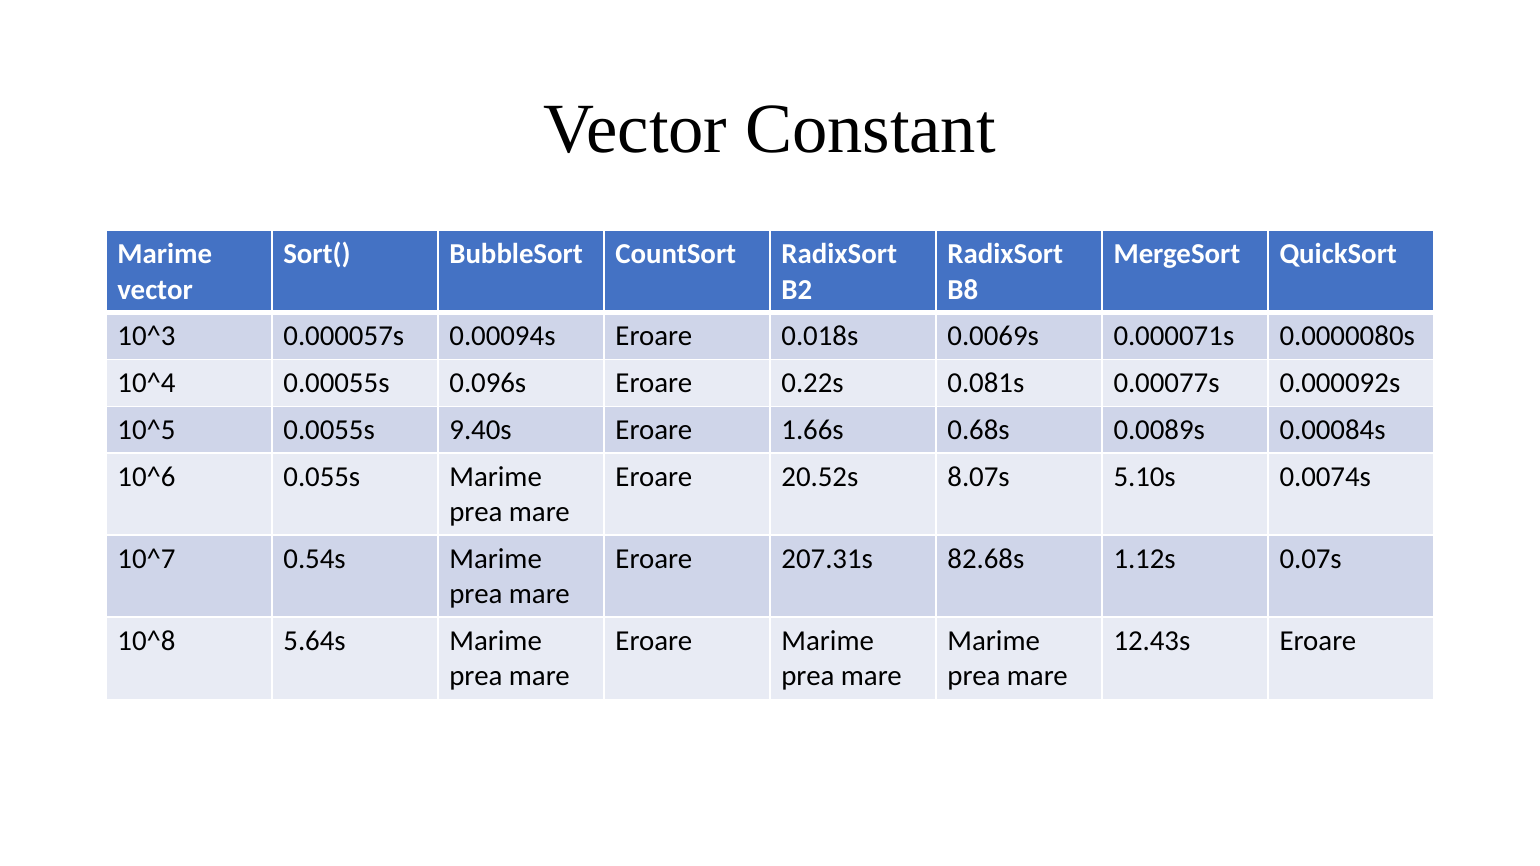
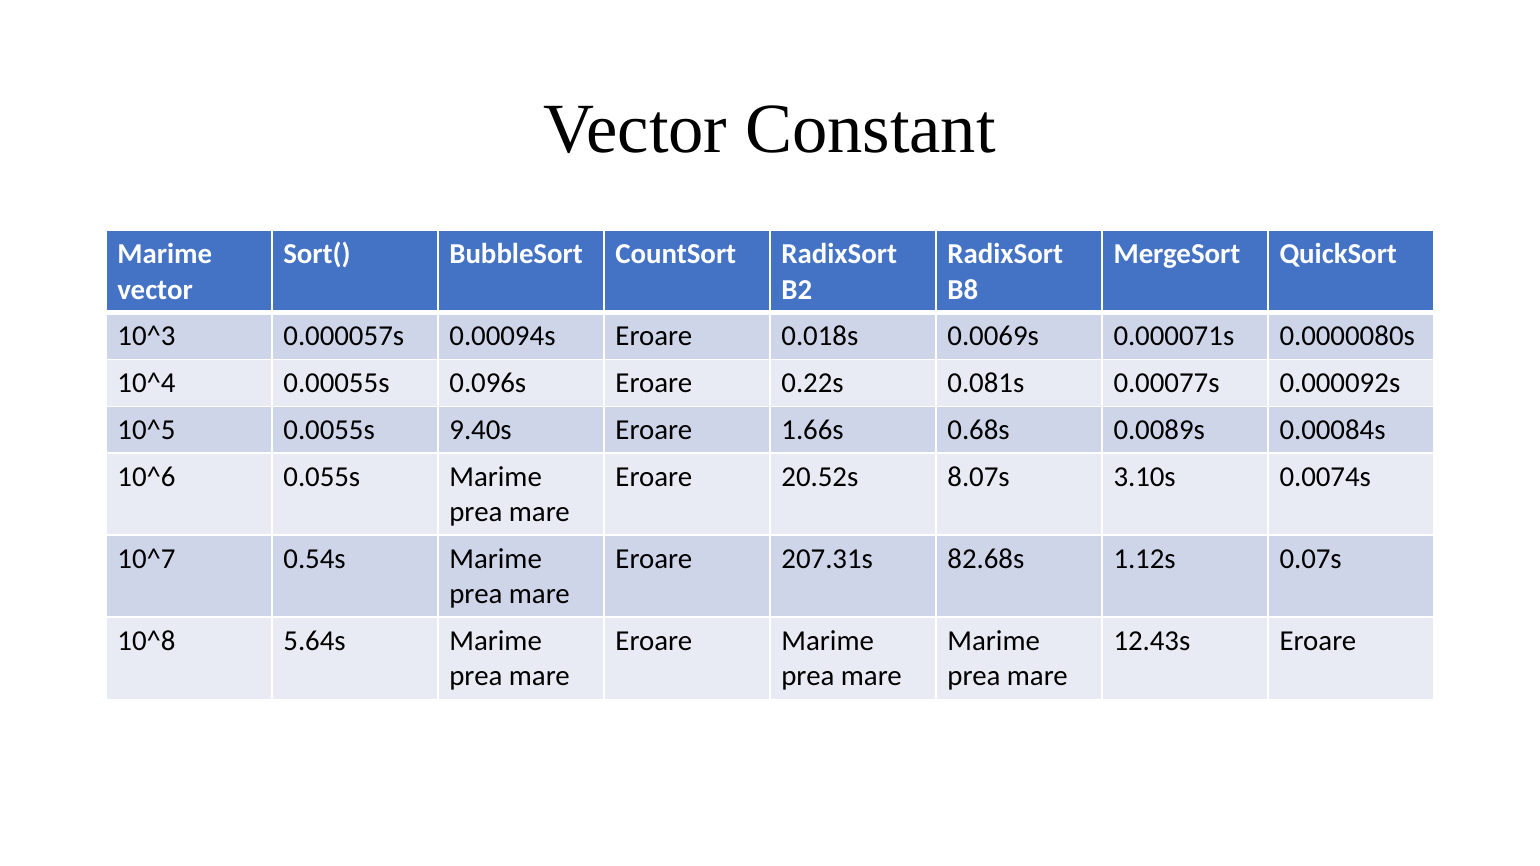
5.10s: 5.10s -> 3.10s
